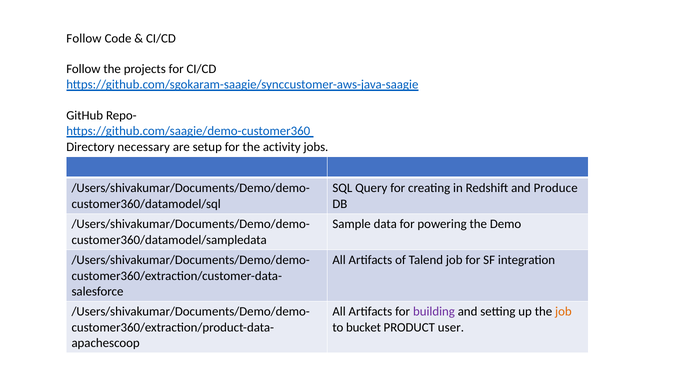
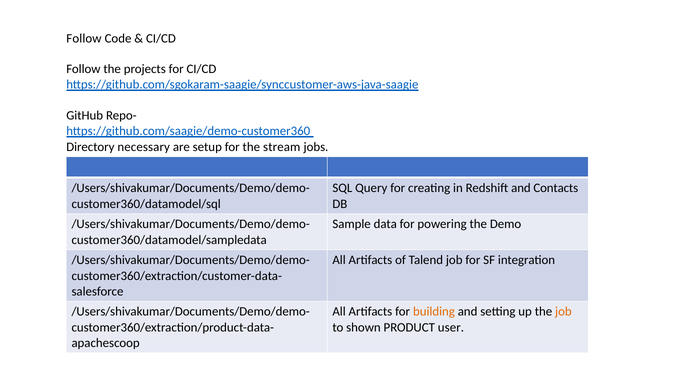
activity: activity -> stream
Produce: Produce -> Contacts
building colour: purple -> orange
bucket: bucket -> shown
